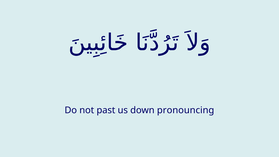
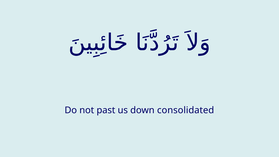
pronouncing: pronouncing -> consolidated
